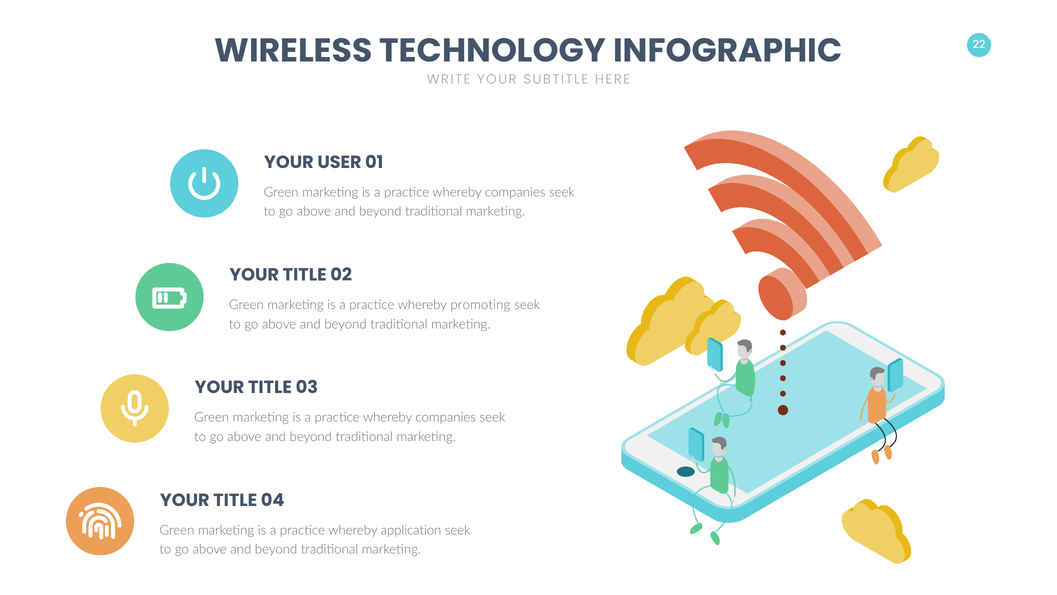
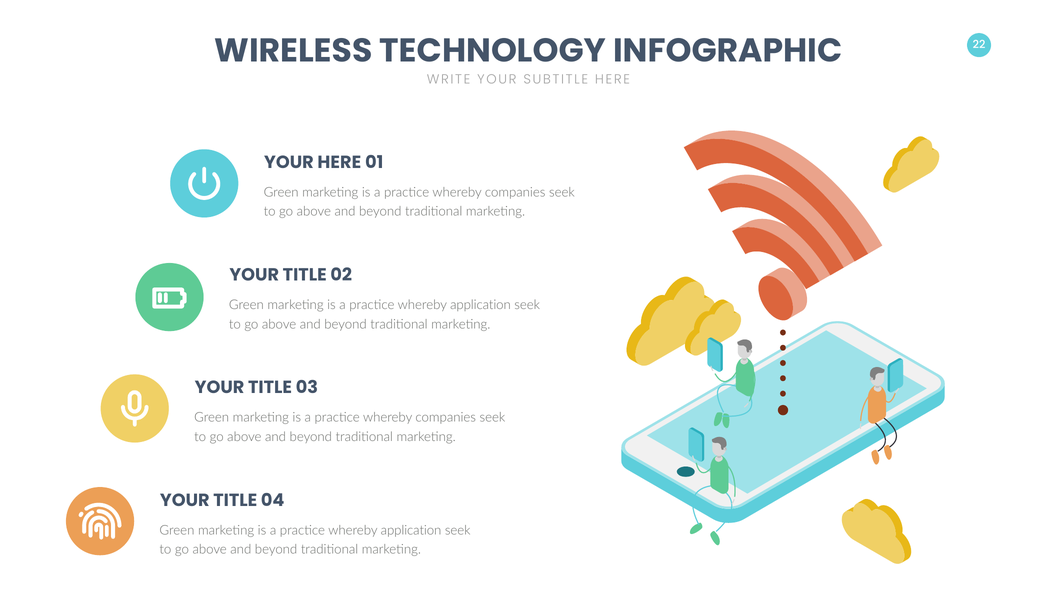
YOUR USER: USER -> HERE
promoting at (480, 305): promoting -> application
